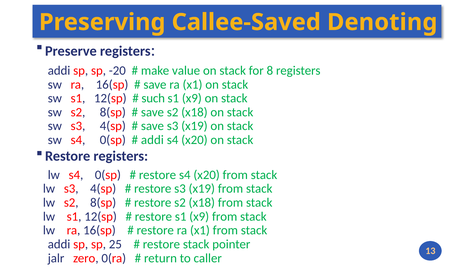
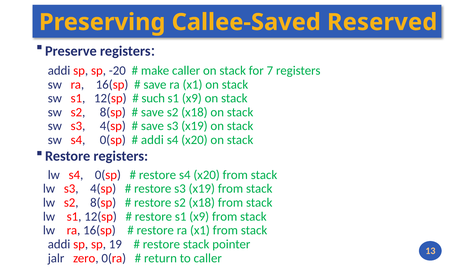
Denoting: Denoting -> Reserved
make value: value -> caller
8: 8 -> 7
25: 25 -> 19
